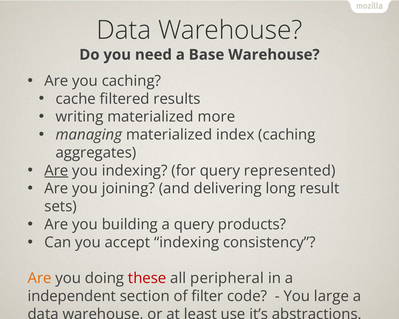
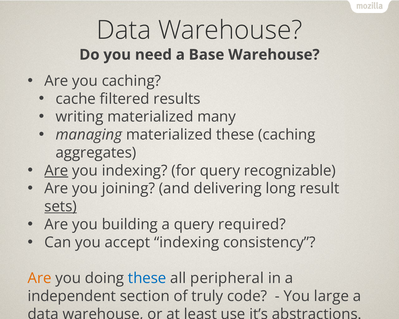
more: more -> many
materialized index: index -> these
represented: represented -> recognizable
sets underline: none -> present
products: products -> required
these at (147, 278) colour: red -> blue
filter: filter -> truly
